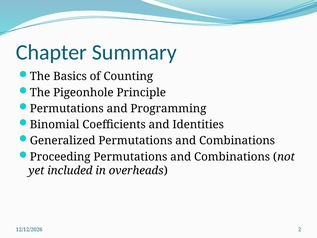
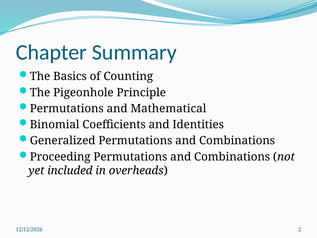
Programming: Programming -> Mathematical
